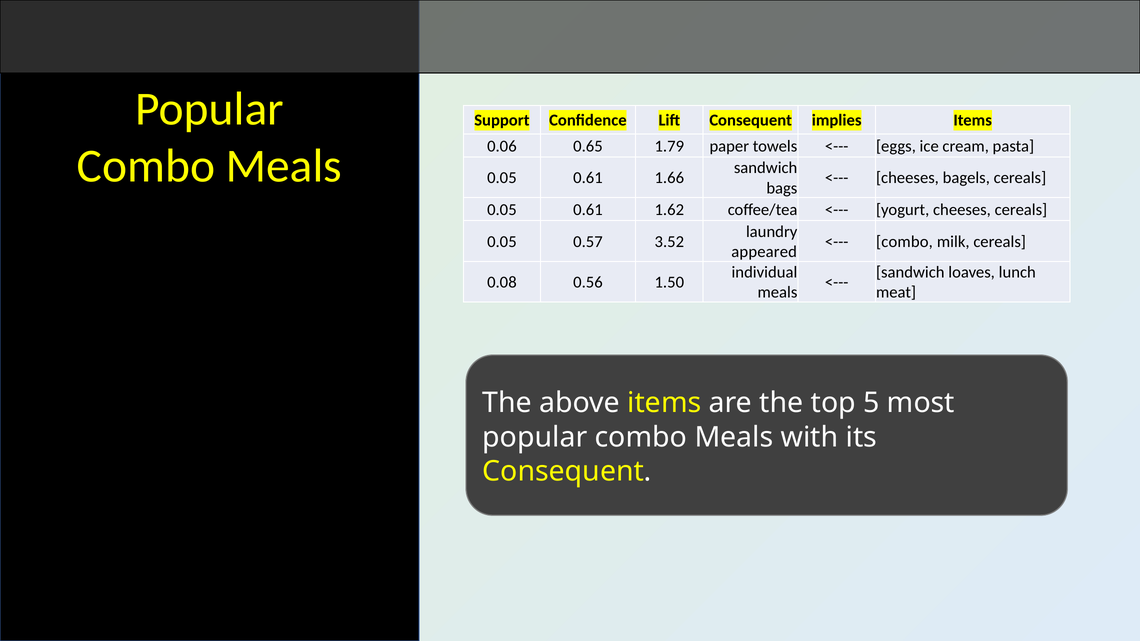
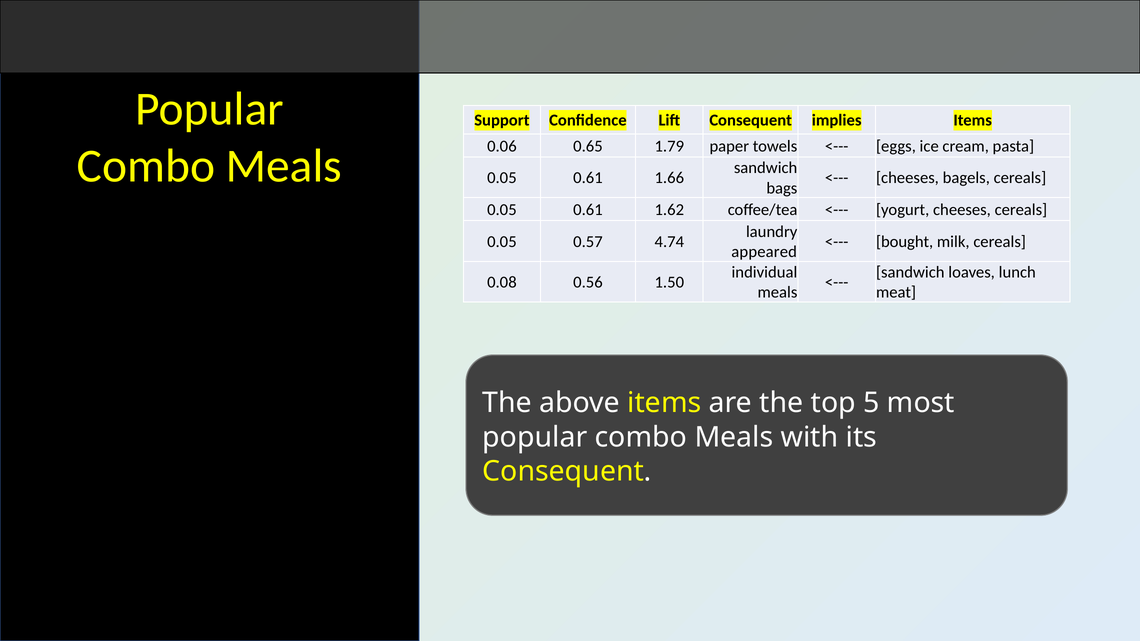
3.52: 3.52 -> 4.74
combo at (904, 242): combo -> bought
